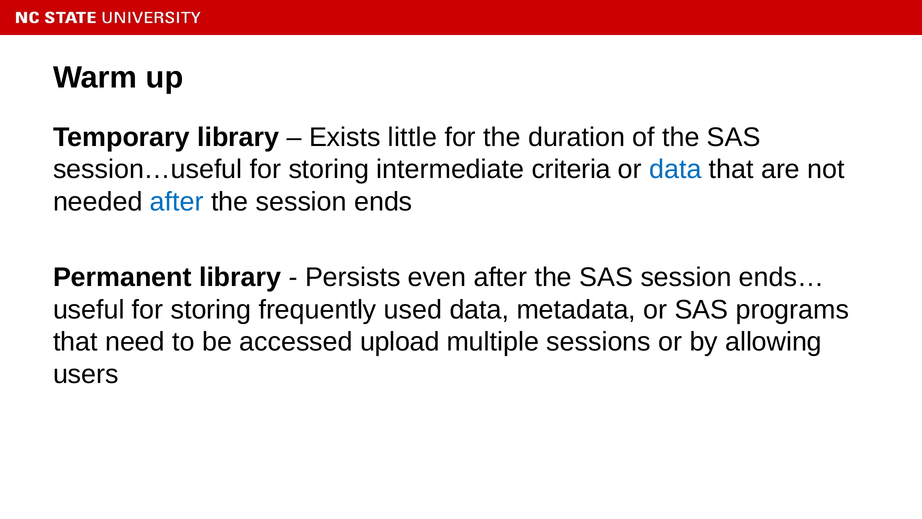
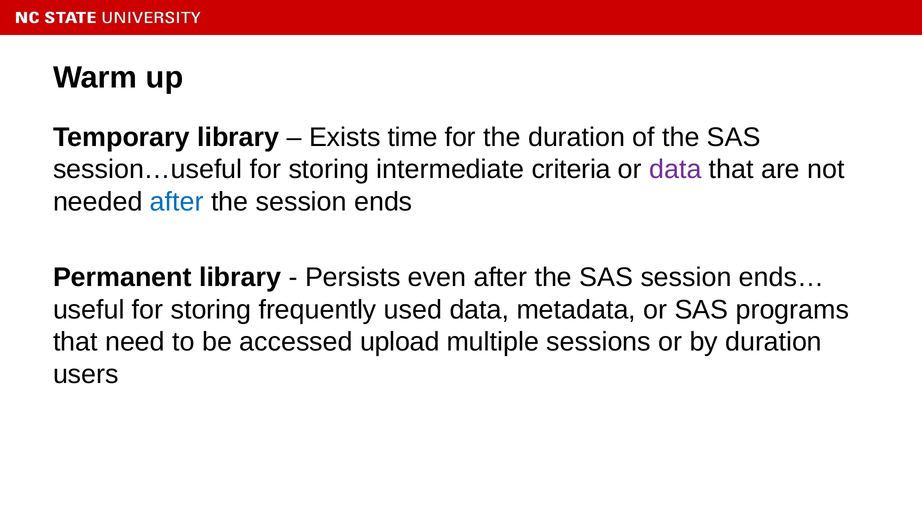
little: little -> time
data at (675, 169) colour: blue -> purple
by allowing: allowing -> duration
